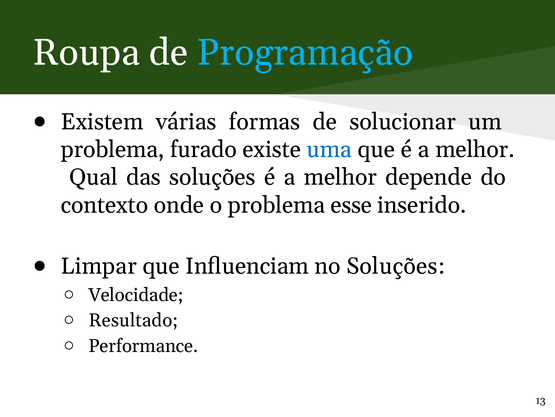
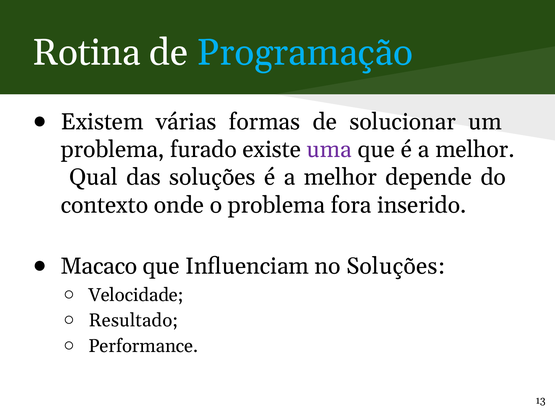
Roupa: Roupa -> Rotina
uma colour: blue -> purple
esse: esse -> fora
Limpar: Limpar -> Macaco
